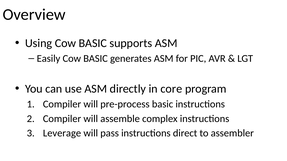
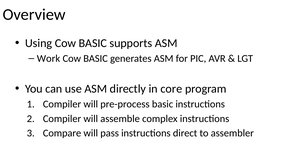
Easily: Easily -> Work
Leverage: Leverage -> Compare
